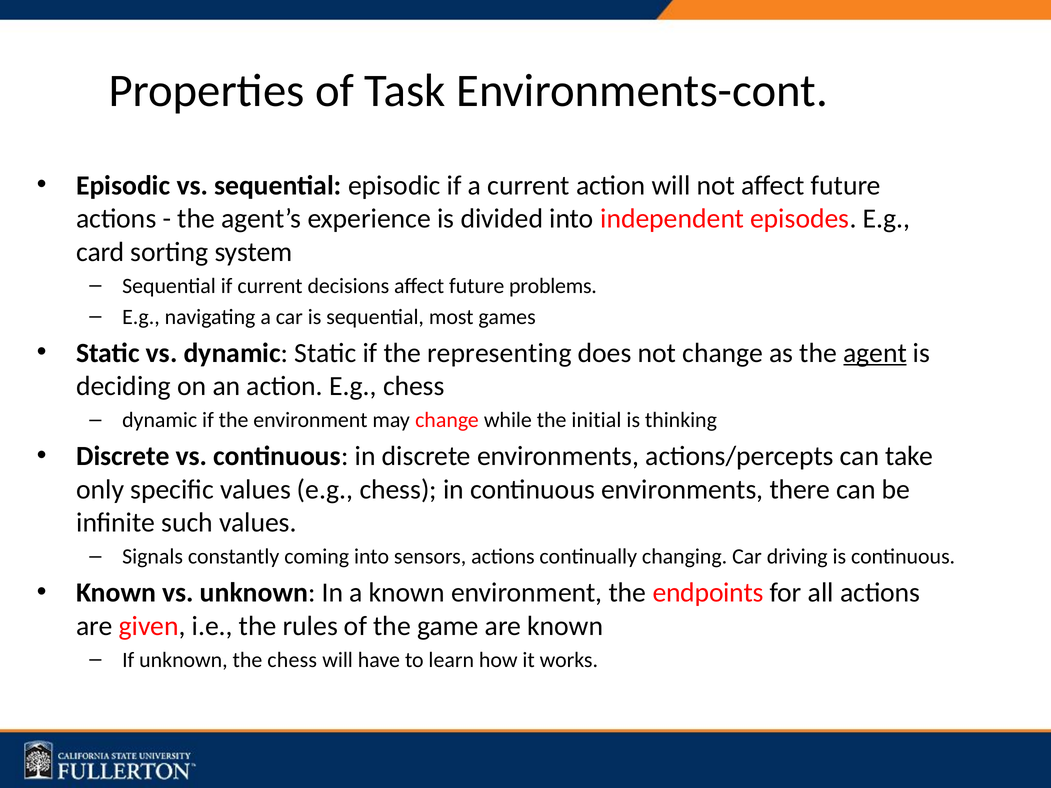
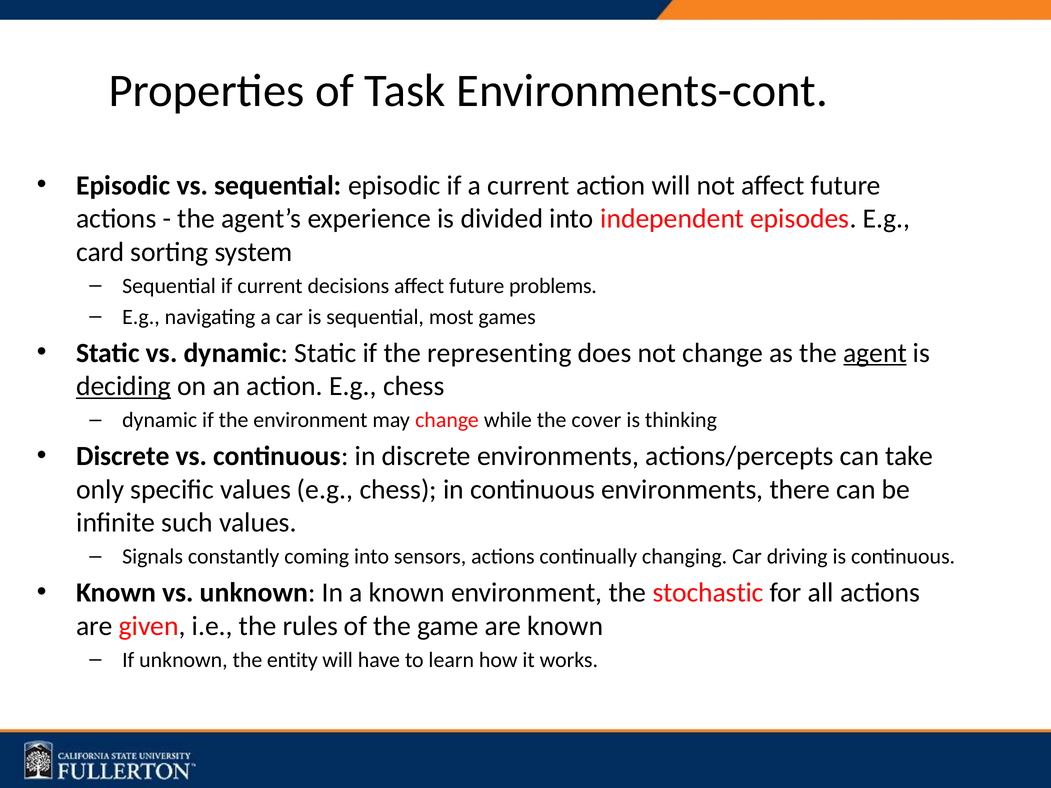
deciding underline: none -> present
initial: initial -> cover
endpoints: endpoints -> stochastic
the chess: chess -> entity
